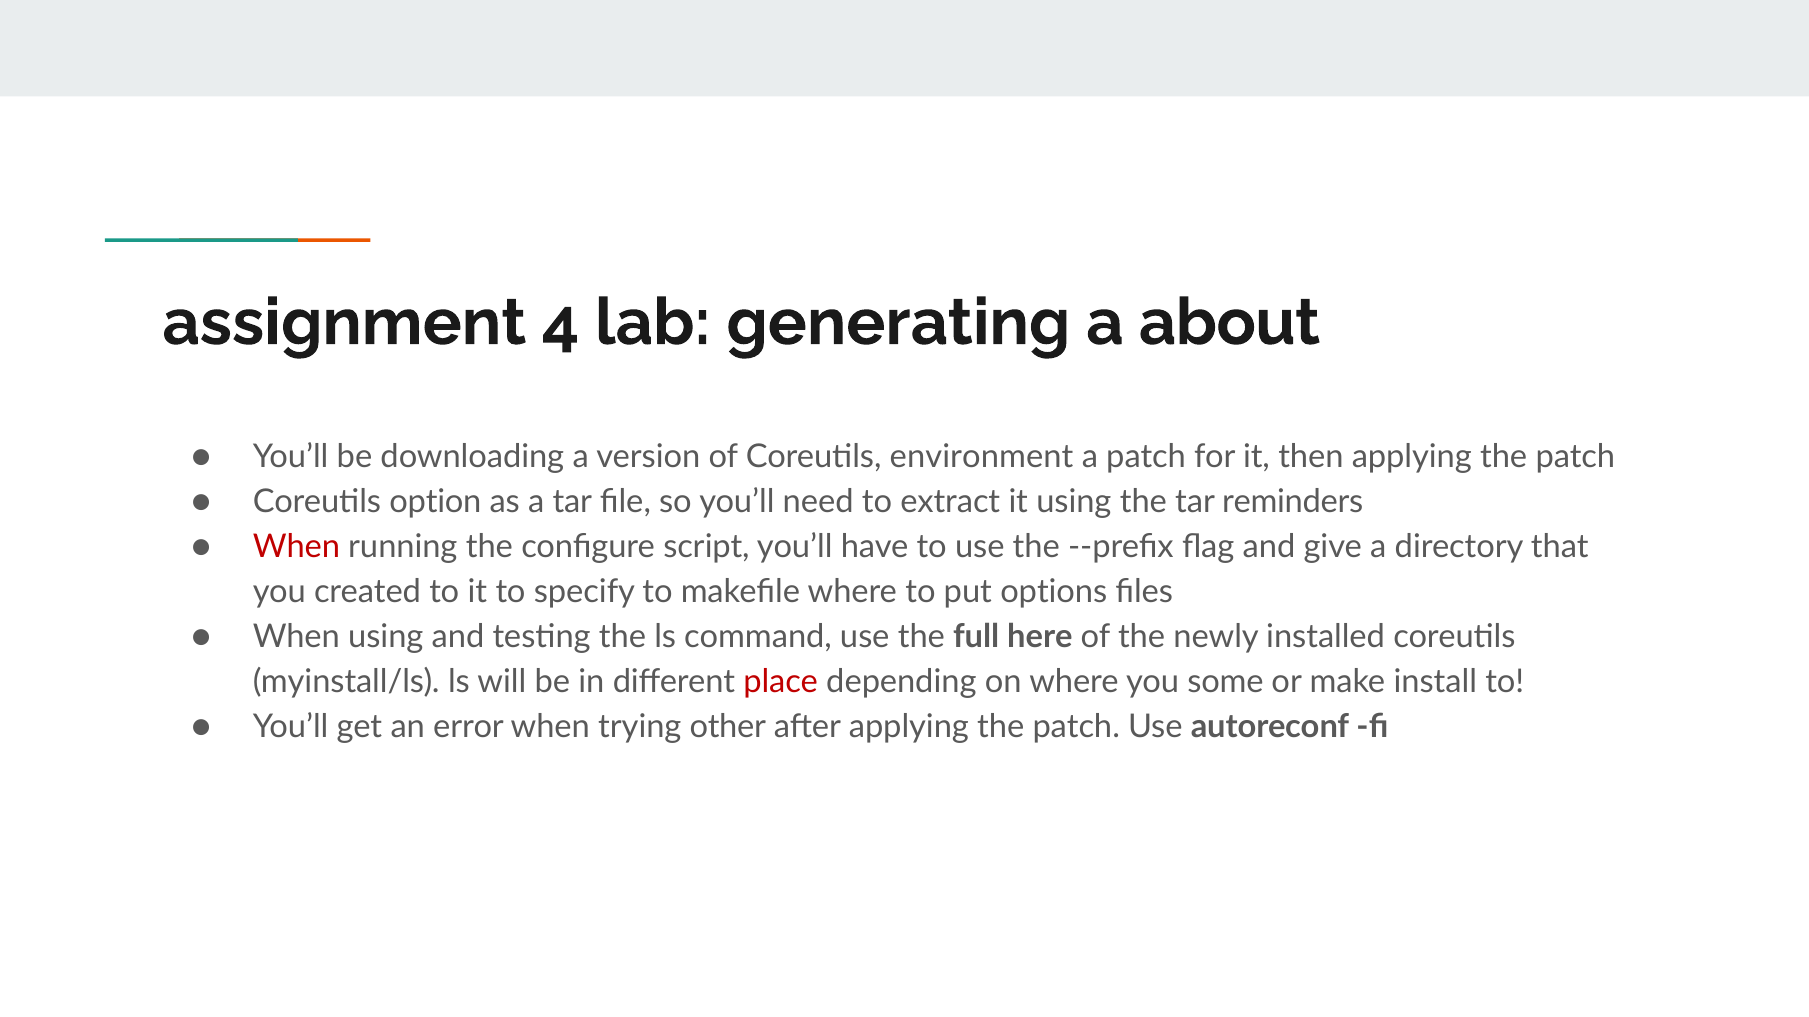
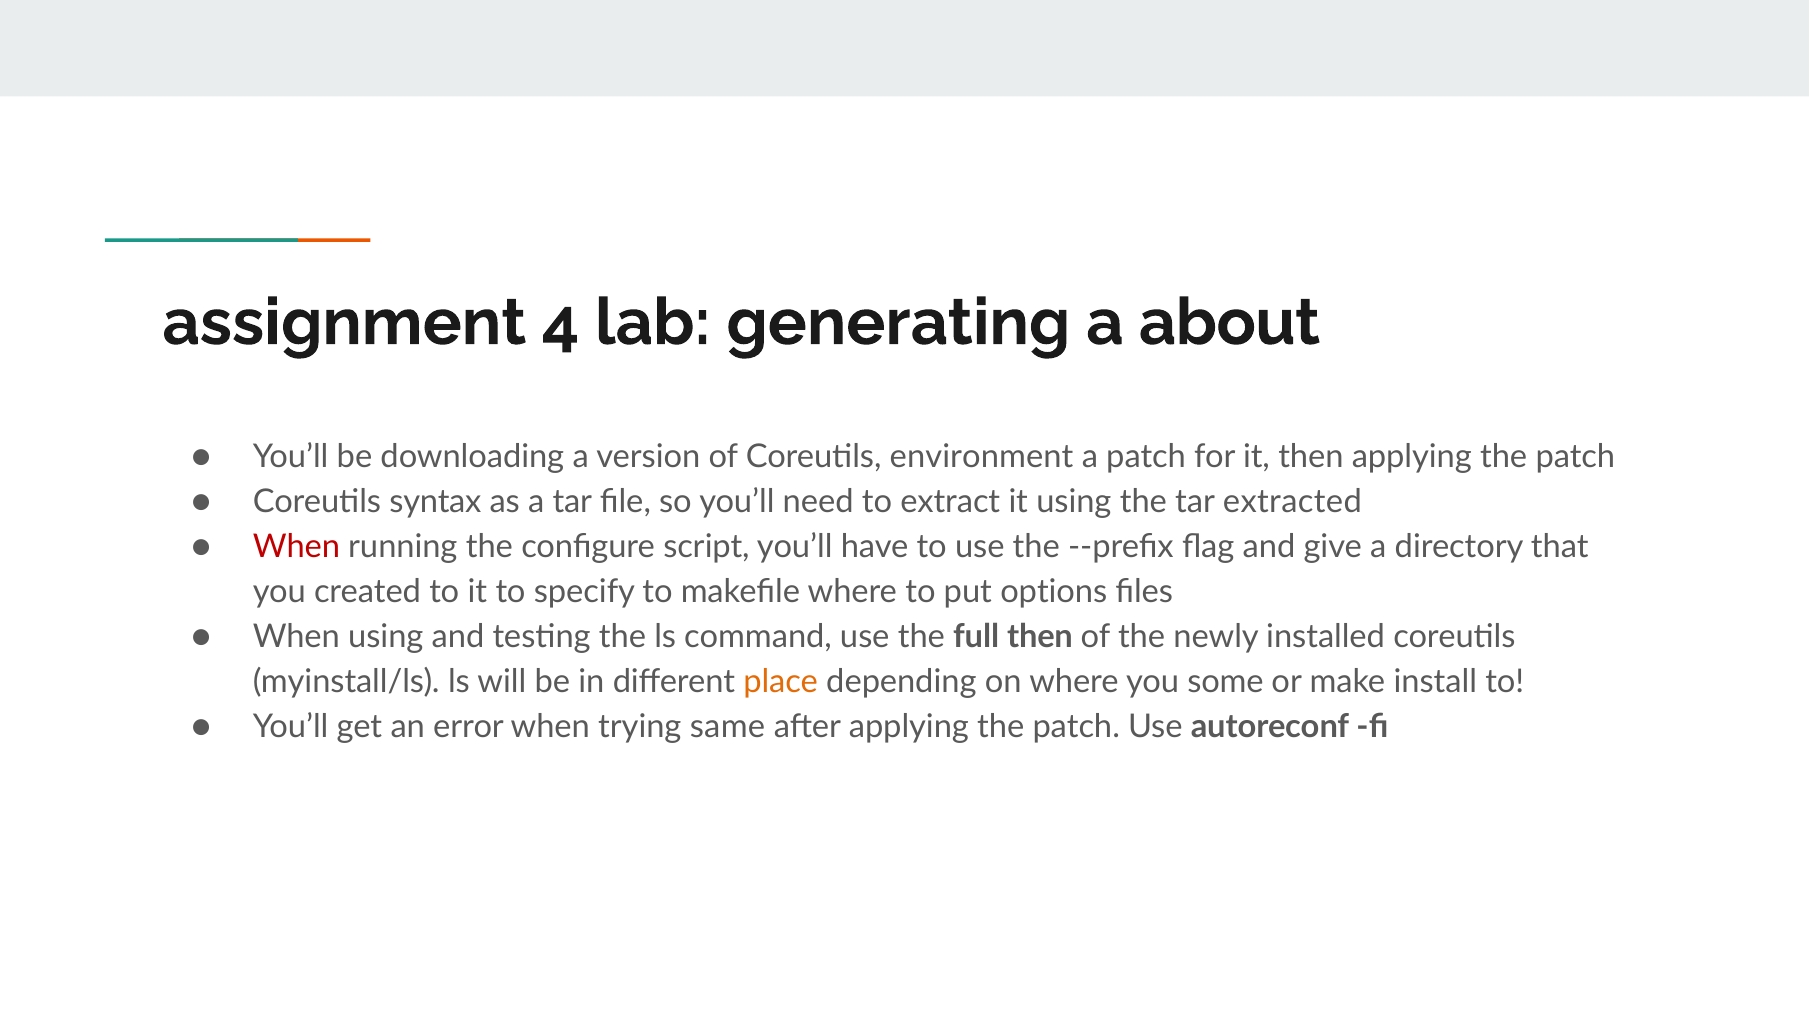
option: option -> syntax
reminders: reminders -> extracted
full here: here -> then
place colour: red -> orange
other: other -> same
